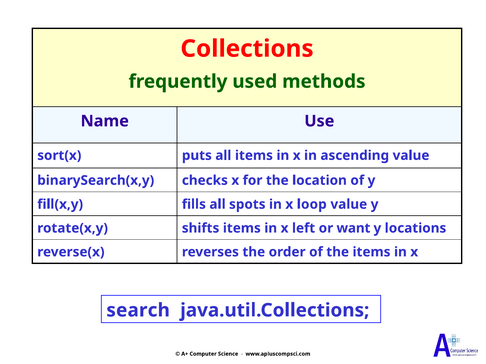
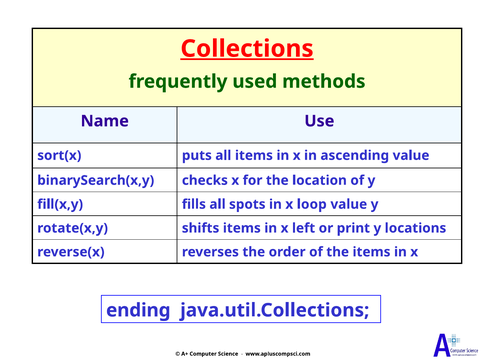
Collections underline: none -> present
want: want -> print
search: search -> ending
